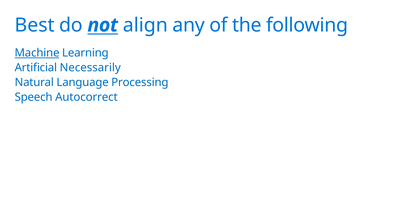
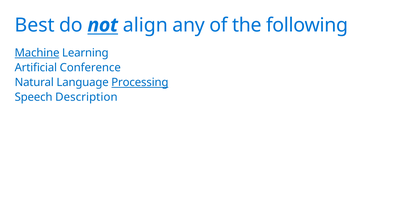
Necessarily: Necessarily -> Conference
Processing underline: none -> present
Autocorrect: Autocorrect -> Description
